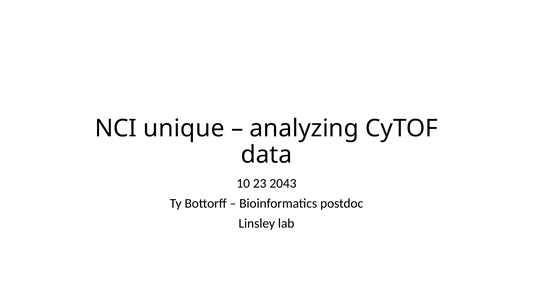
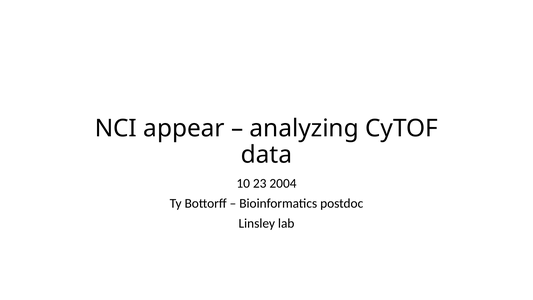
unique: unique -> appear
2043: 2043 -> 2004
